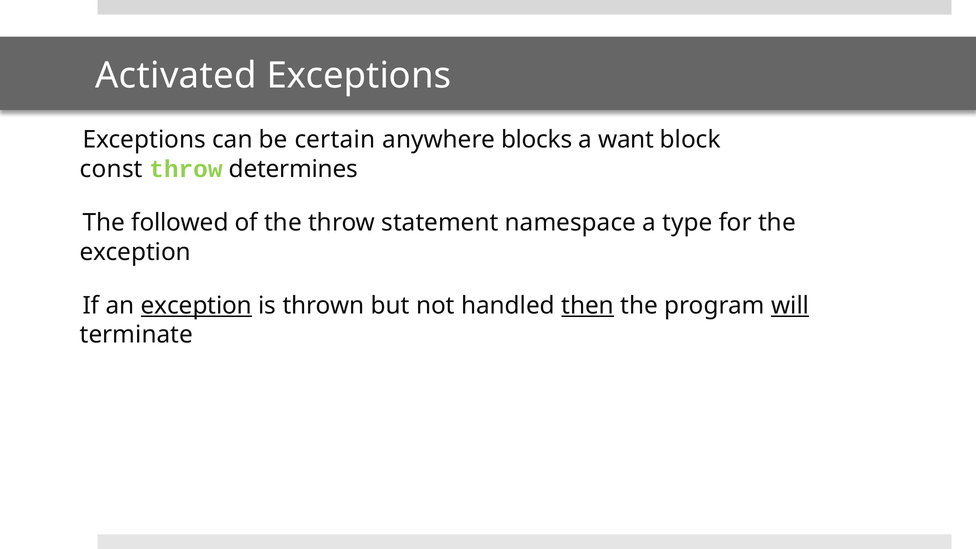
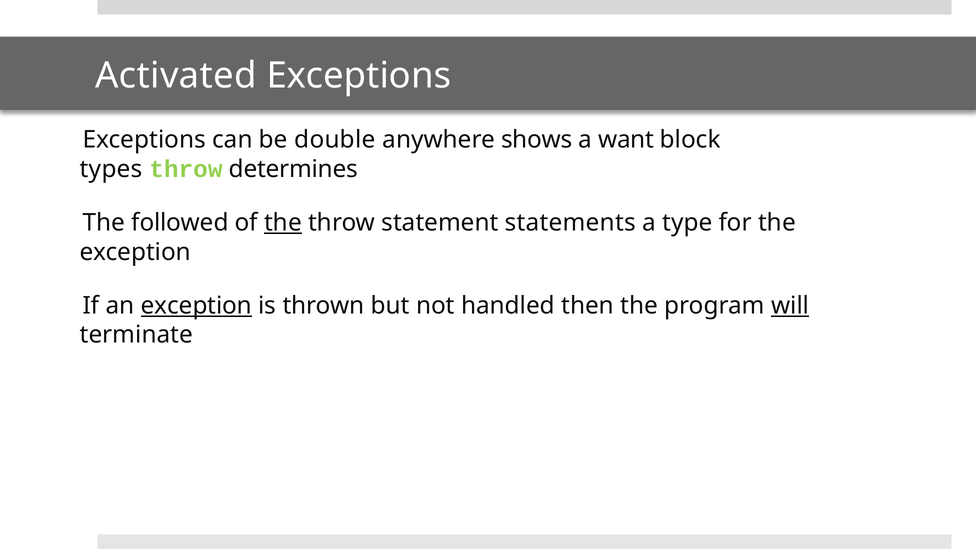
certain: certain -> double
blocks: blocks -> shows
const: const -> types
the at (283, 223) underline: none -> present
namespace: namespace -> statements
then underline: present -> none
